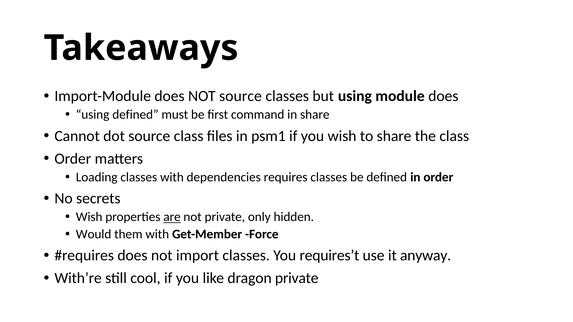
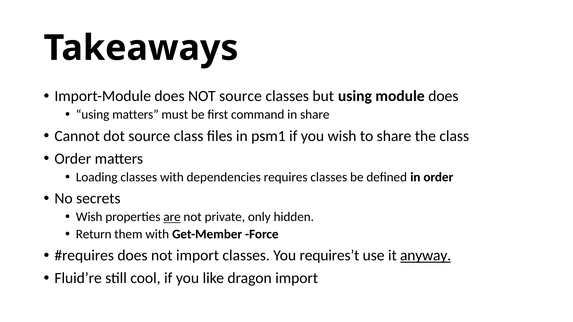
using defined: defined -> matters
Would: Would -> Return
anyway underline: none -> present
With’re: With’re -> Fluid’re
dragon private: private -> import
